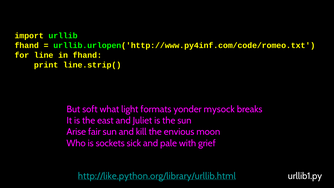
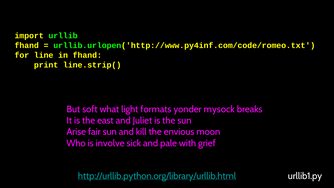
sockets: sockets -> involve
http://like.python.org/library/urllib.html: http://like.python.org/library/urllib.html -> http://urllib.python.org/library/urllib.html
